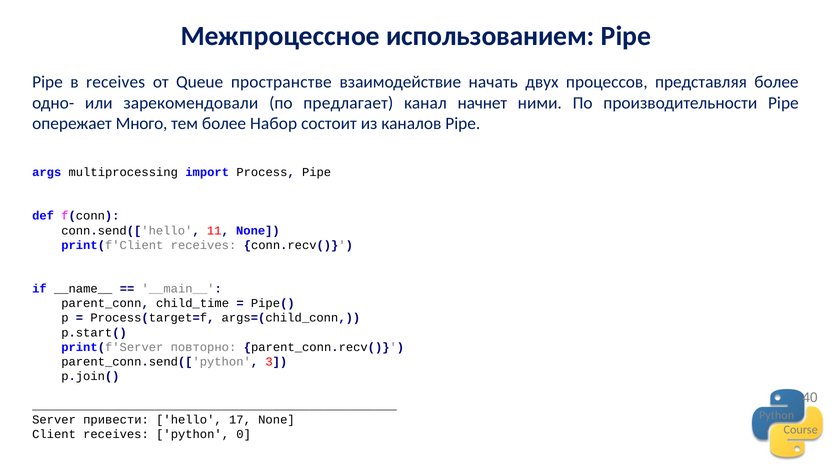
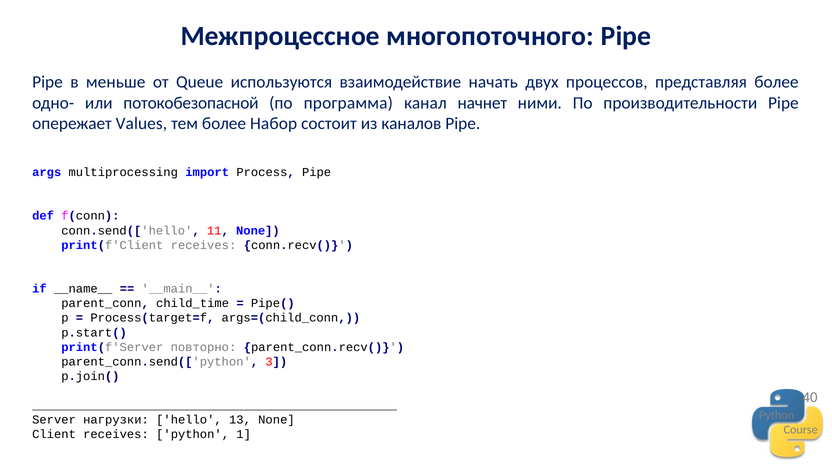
использованием: использованием -> многопоточного
в receives: receives -> меньше
пространстве: пространстве -> используются
зарекомендовали: зарекомендовали -> потокобезопасной
предлагает: предлагает -> программа
Много: Много -> Values
привести: привести -> нагрузки
17: 17 -> 13
0: 0 -> 1
